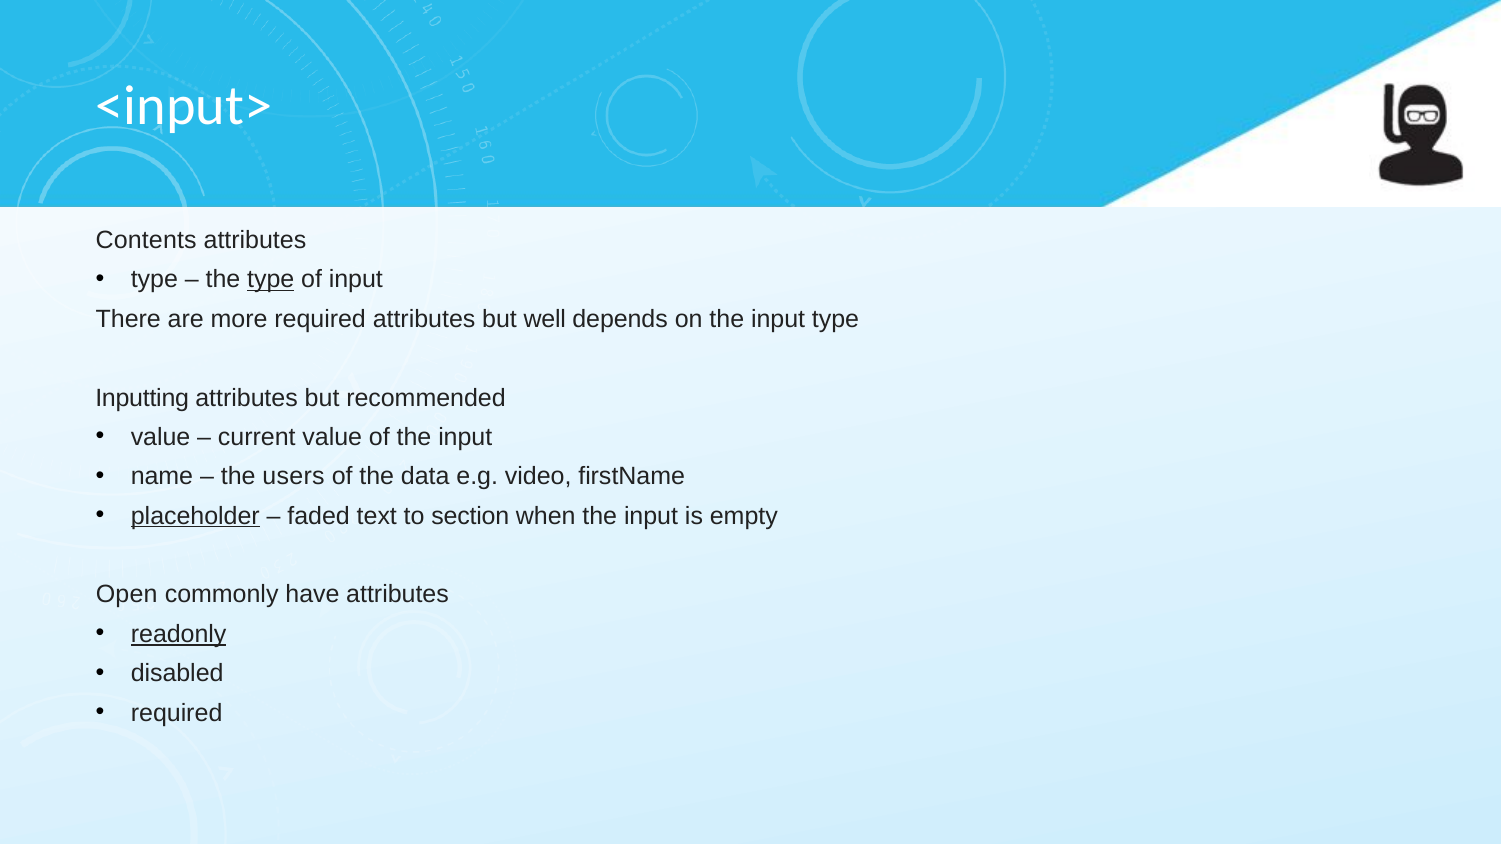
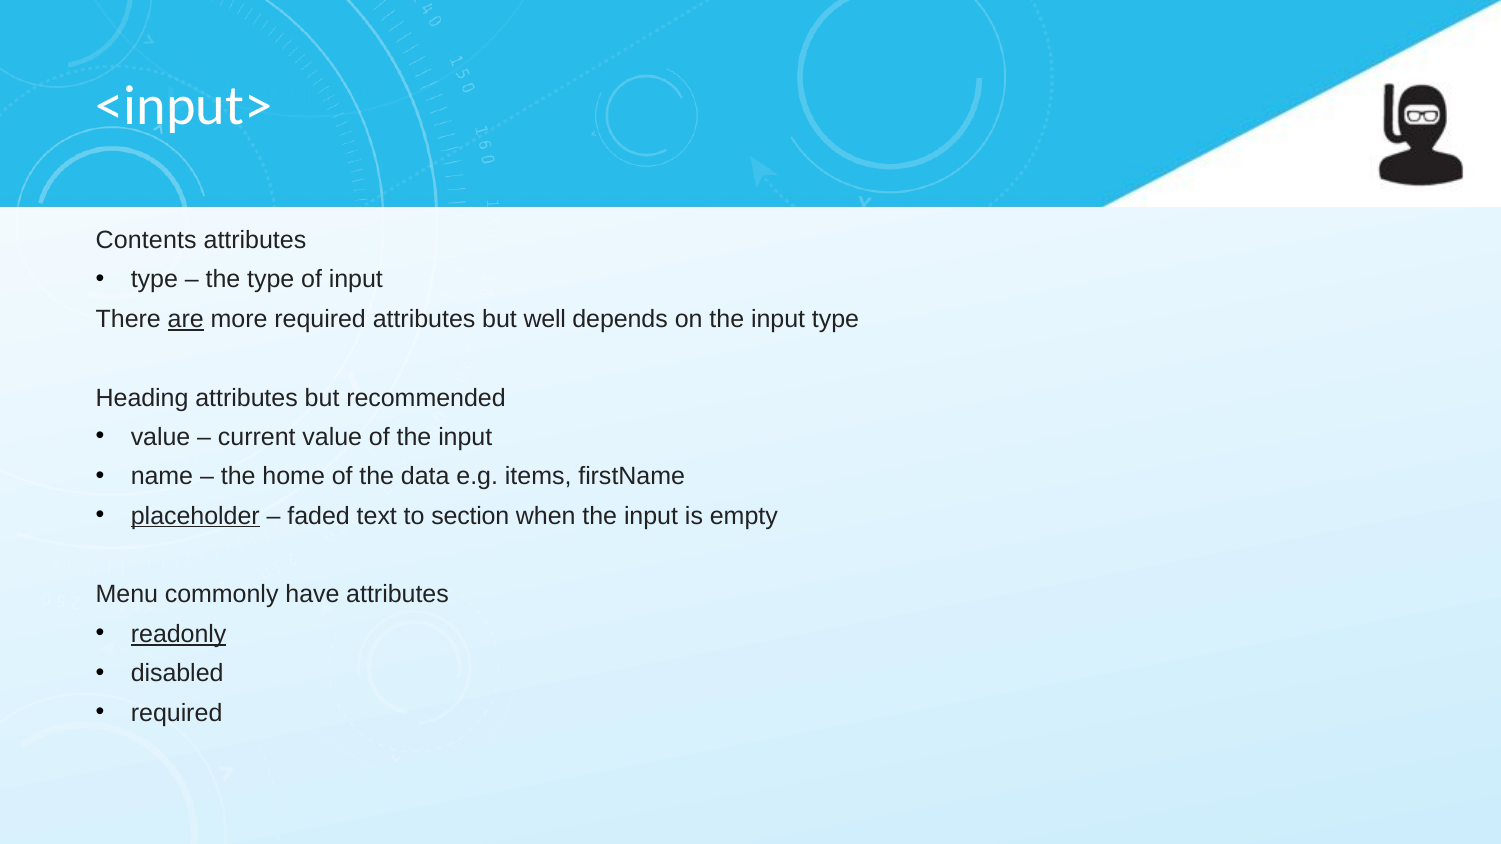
type at (271, 280) underline: present -> none
are underline: none -> present
Inputting: Inputting -> Heading
users: users -> home
video: video -> items
Open: Open -> Menu
